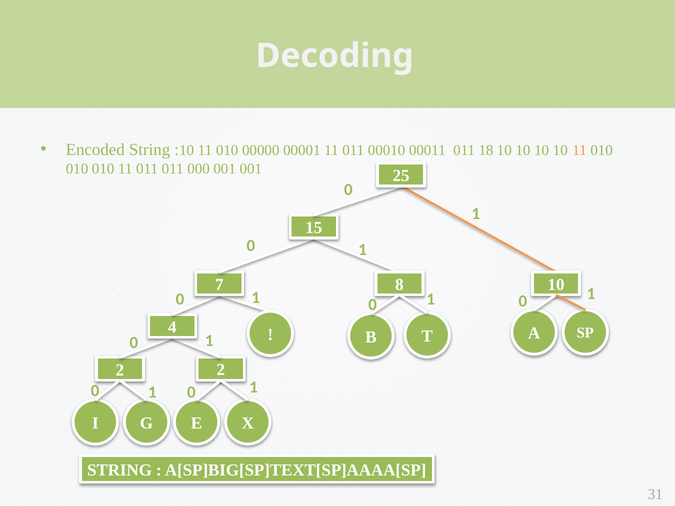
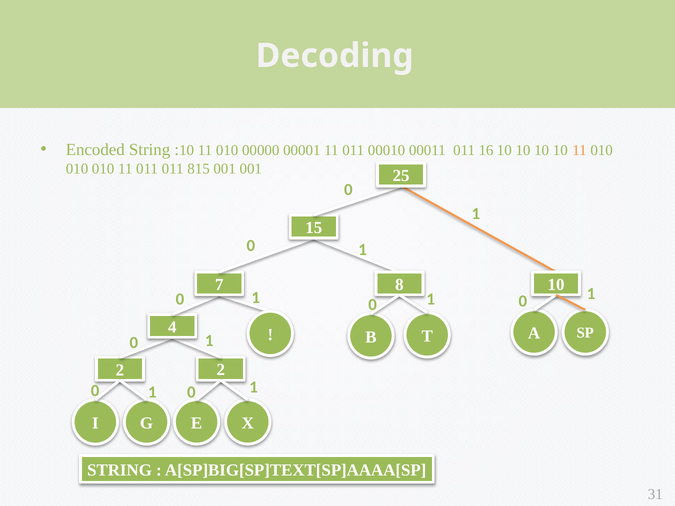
18: 18 -> 16
000: 000 -> 815
